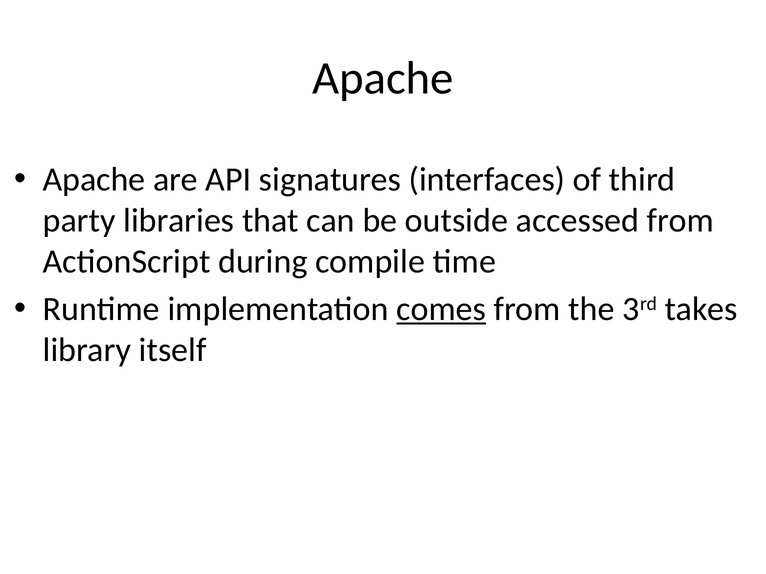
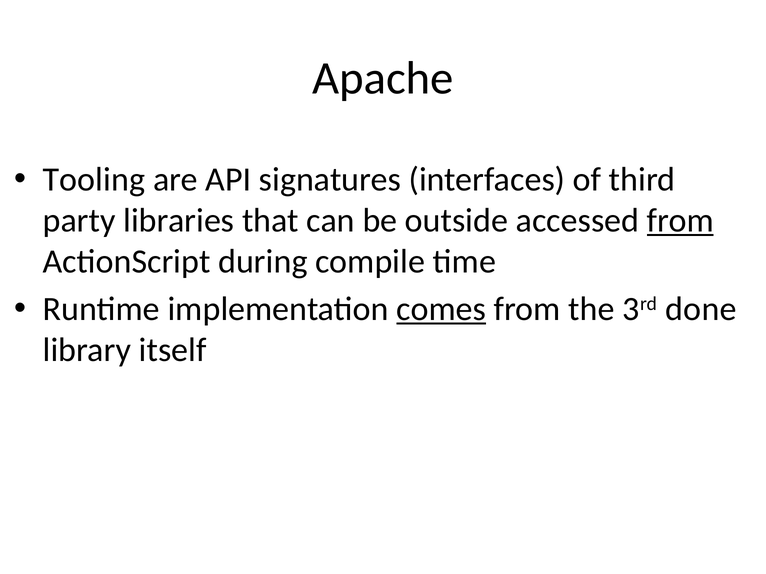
Apache at (94, 180): Apache -> Tooling
from at (680, 221) underline: none -> present
takes: takes -> done
